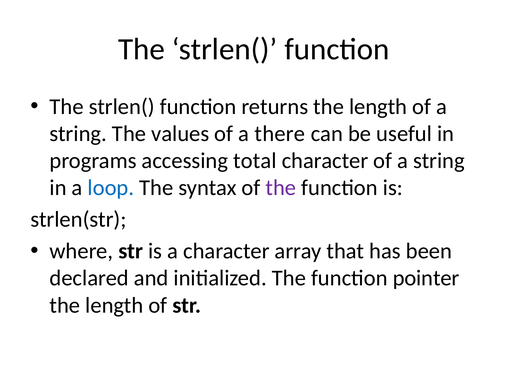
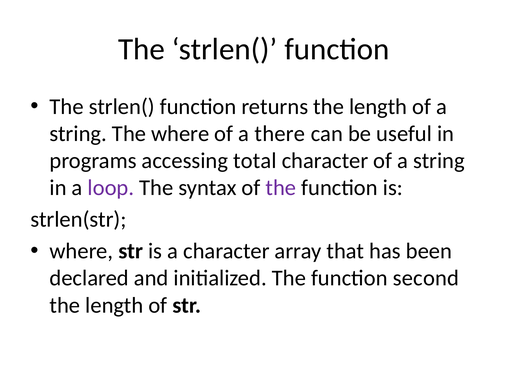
The values: values -> where
loop colour: blue -> purple
pointer: pointer -> second
